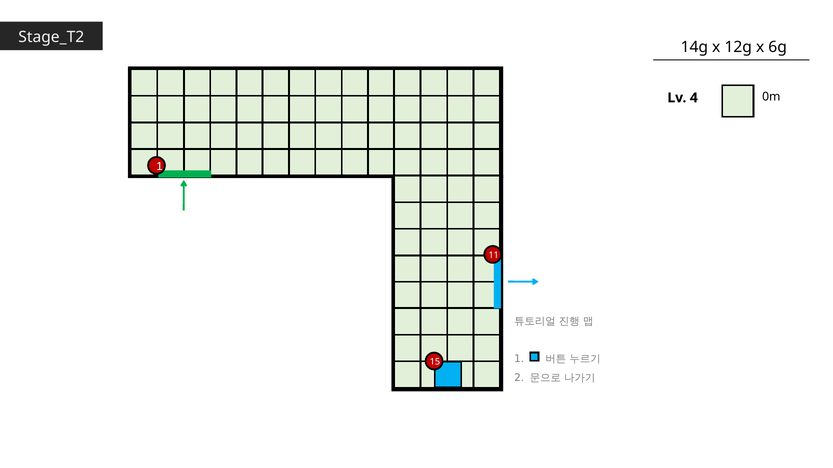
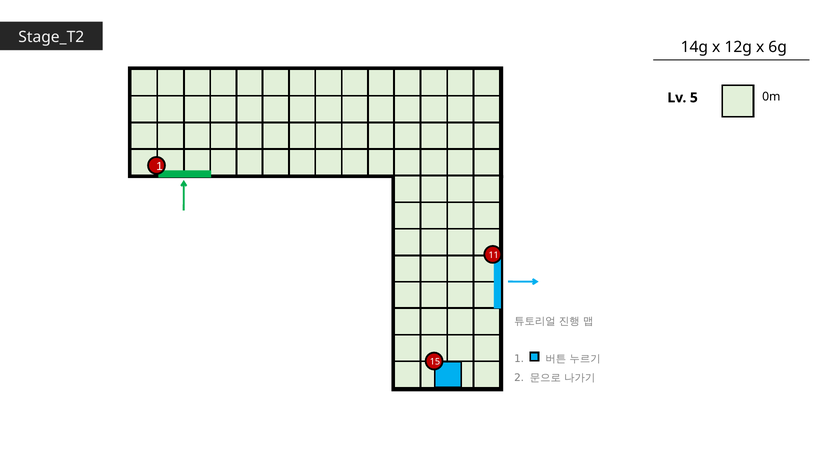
4: 4 -> 5
